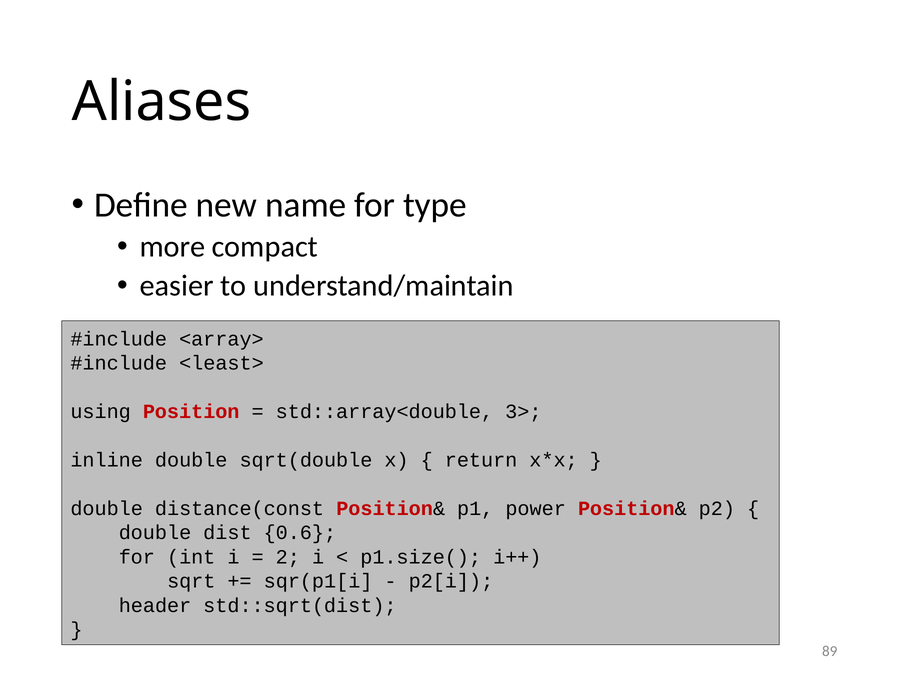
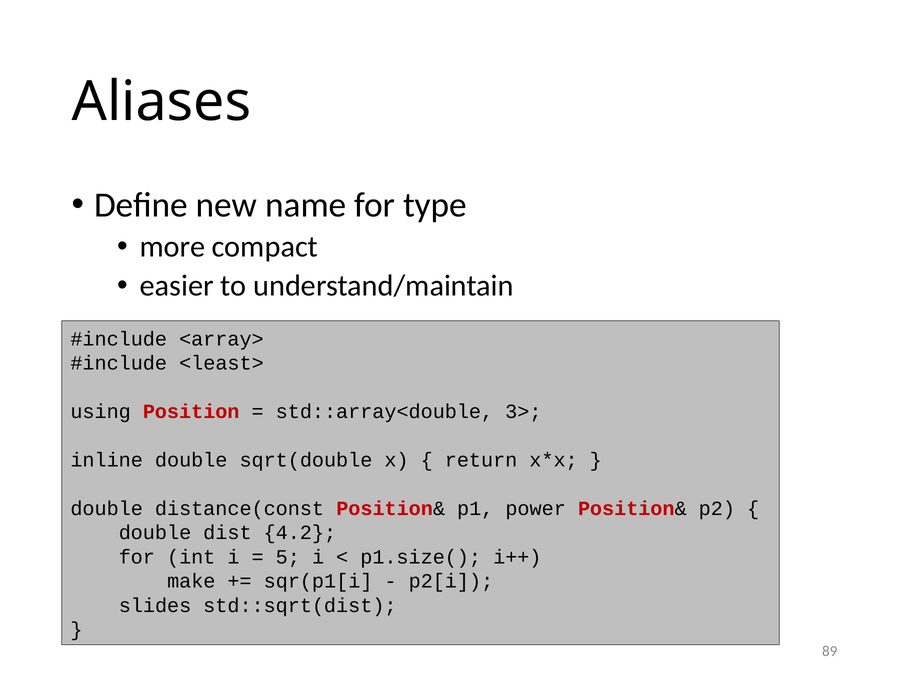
0.6: 0.6 -> 4.2
2: 2 -> 5
sqrt: sqrt -> make
header: header -> slides
